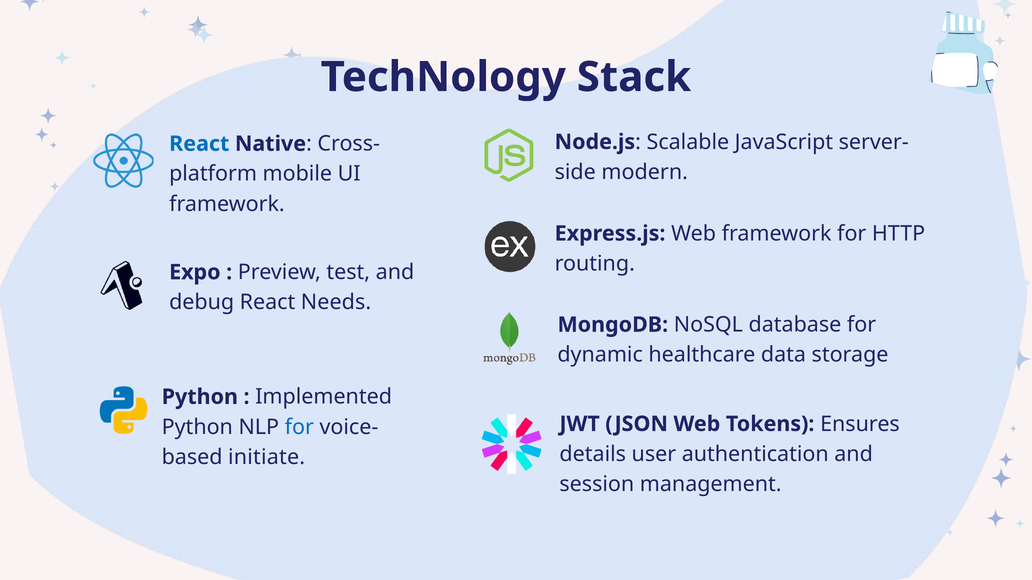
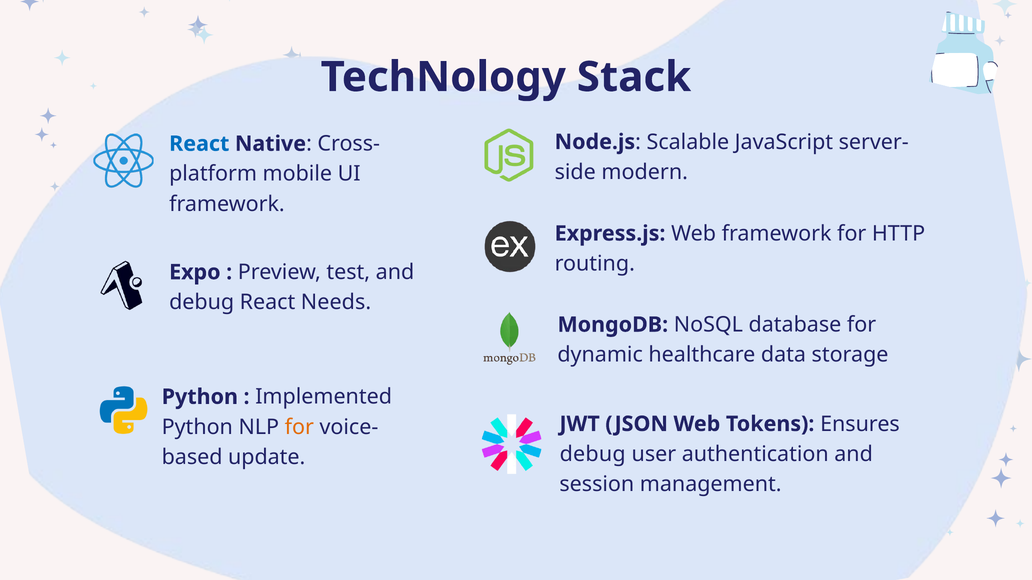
for at (299, 427) colour: blue -> orange
details at (593, 454): details -> debug
initiate: initiate -> update
